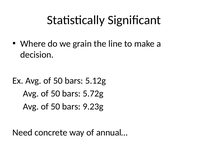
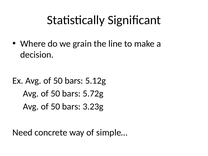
9.23g: 9.23g -> 3.23g
annual…: annual… -> simple…
